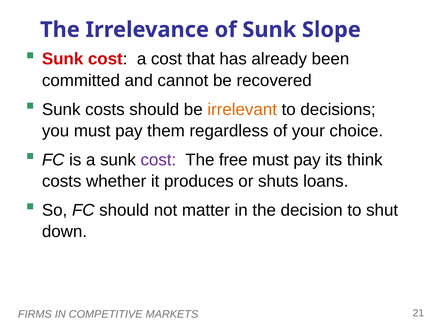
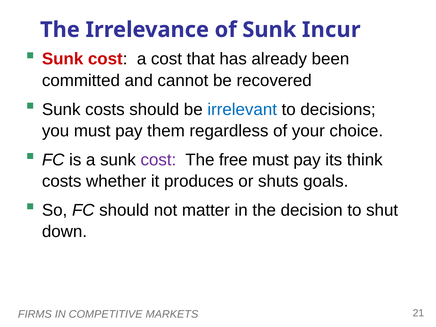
Slope: Slope -> Incur
irrelevant colour: orange -> blue
loans: loans -> goals
